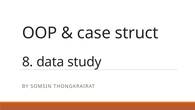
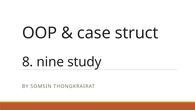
data: data -> nine
